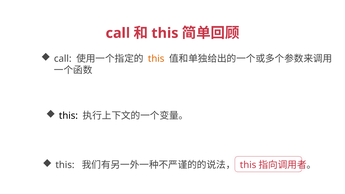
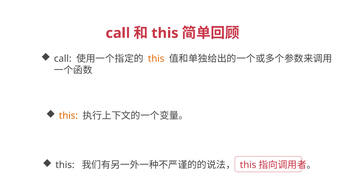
this at (68, 116) colour: black -> orange
